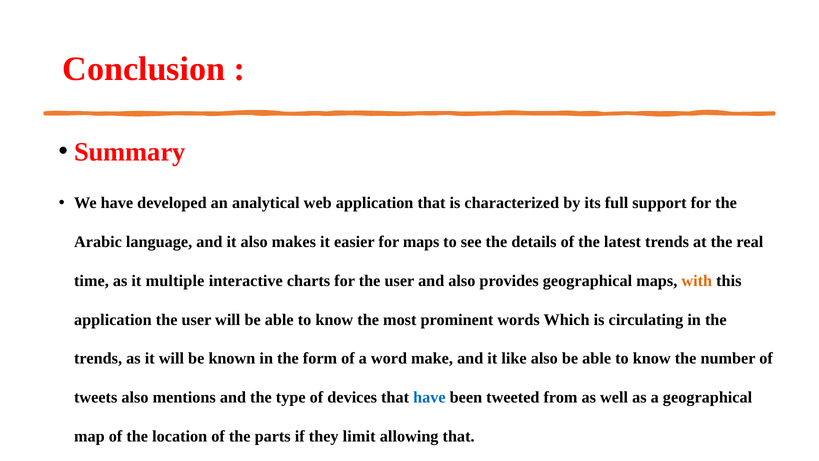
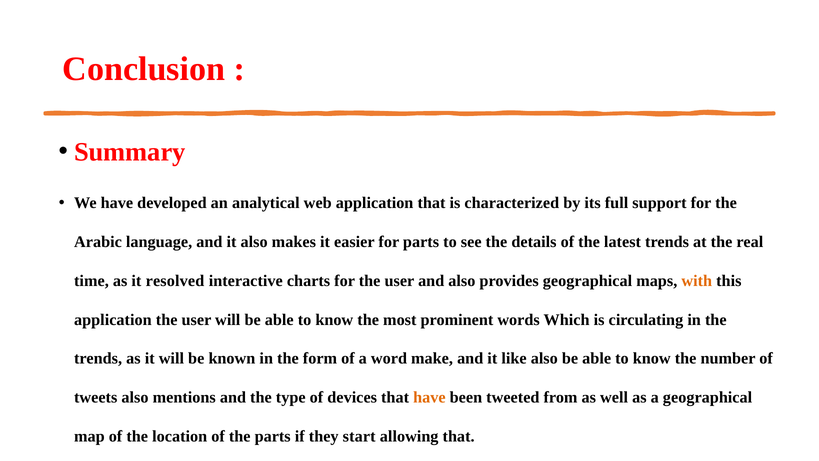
for maps: maps -> parts
multiple: multiple -> resolved
have at (429, 397) colour: blue -> orange
limit: limit -> start
